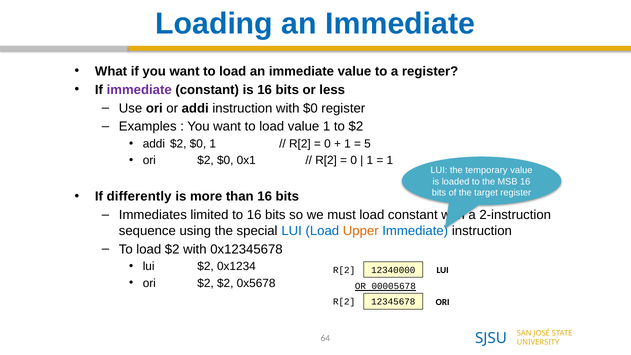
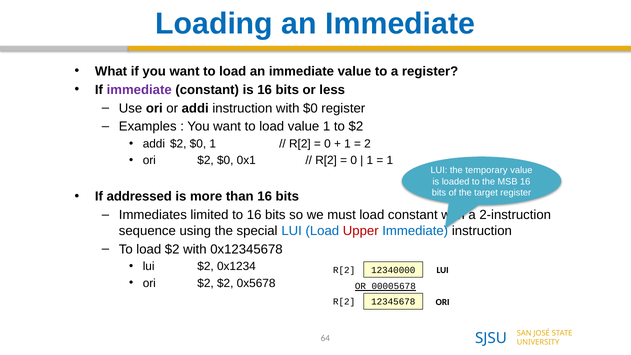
5: 5 -> 2
differently: differently -> addressed
Upper colour: orange -> red
